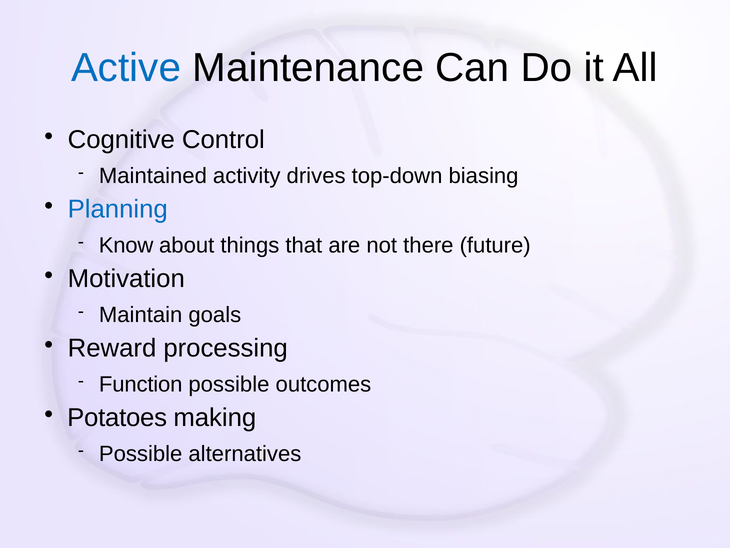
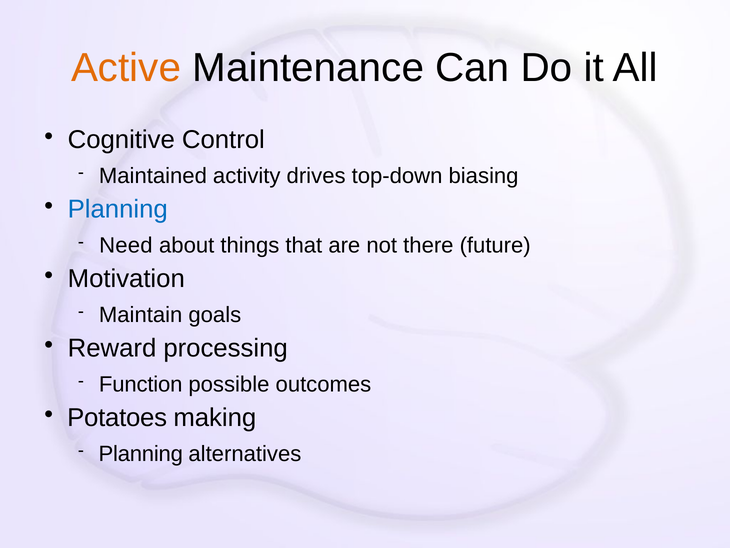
Active colour: blue -> orange
Know: Know -> Need
Possible at (141, 454): Possible -> Planning
